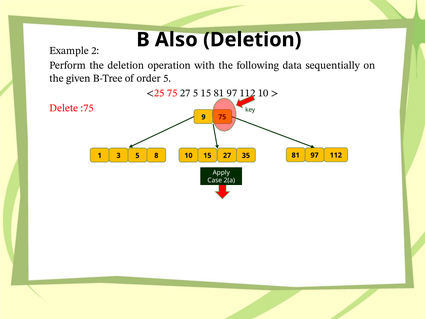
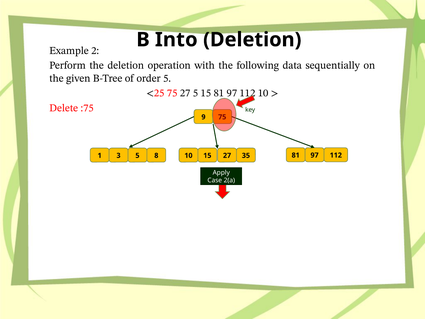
Also: Also -> Into
